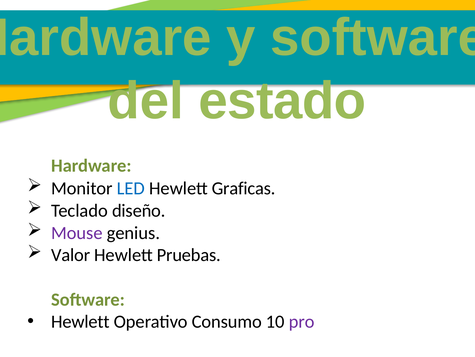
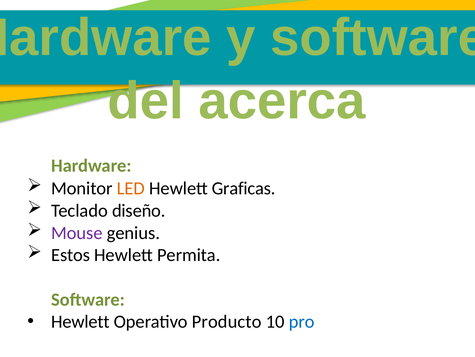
estado: estado -> acerca
LED colour: blue -> orange
Valor: Valor -> Estos
Pruebas: Pruebas -> Permita
Consumo: Consumo -> Producto
pro colour: purple -> blue
